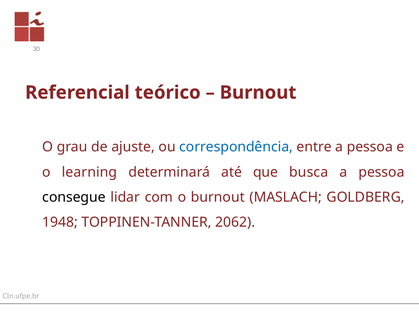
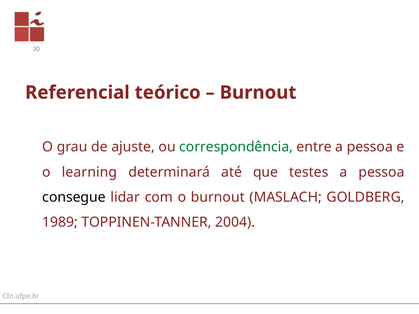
correspondência colour: blue -> green
busca: busca -> testes
1948: 1948 -> 1989
2062: 2062 -> 2004
